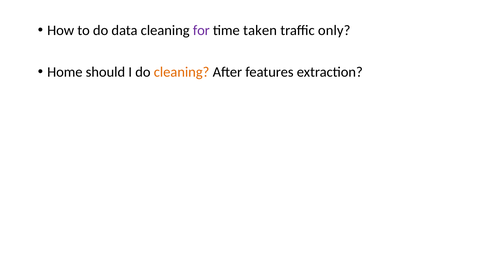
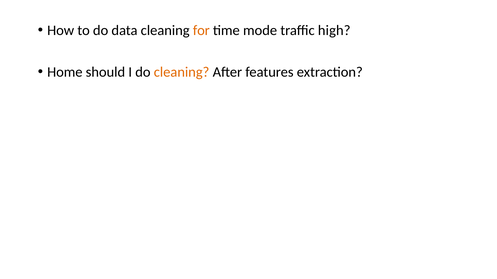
for colour: purple -> orange
taken: taken -> mode
only: only -> high
